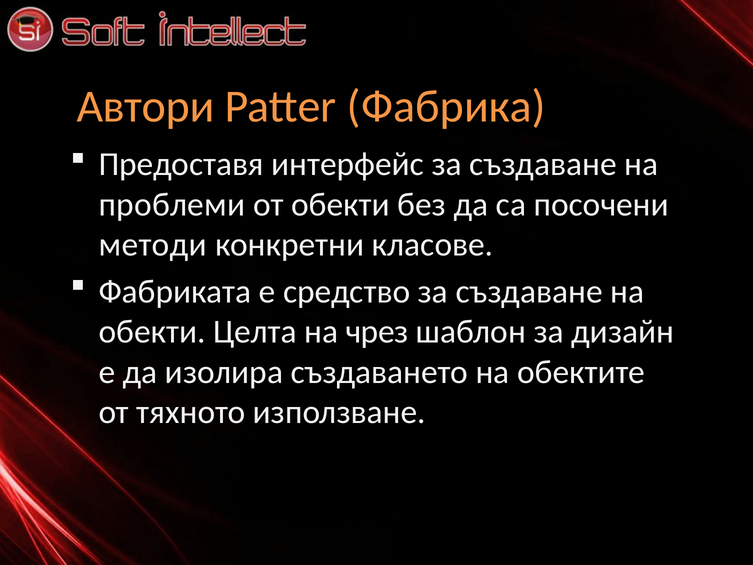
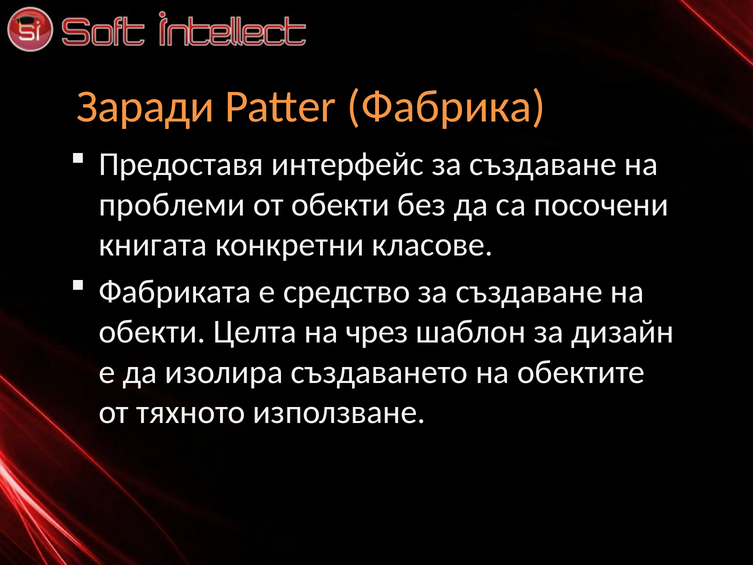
Автори: Автори -> Заради
методи: методи -> книгата
